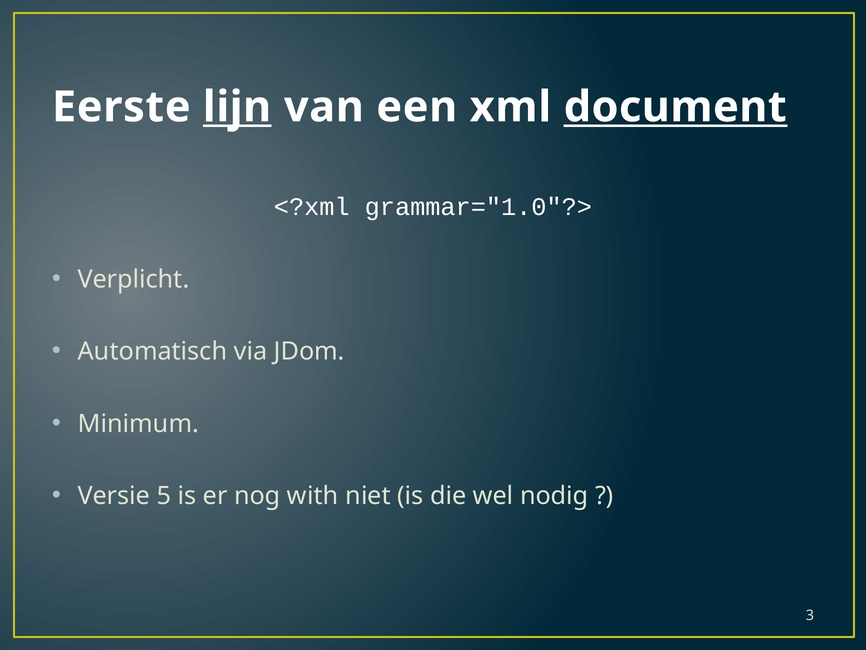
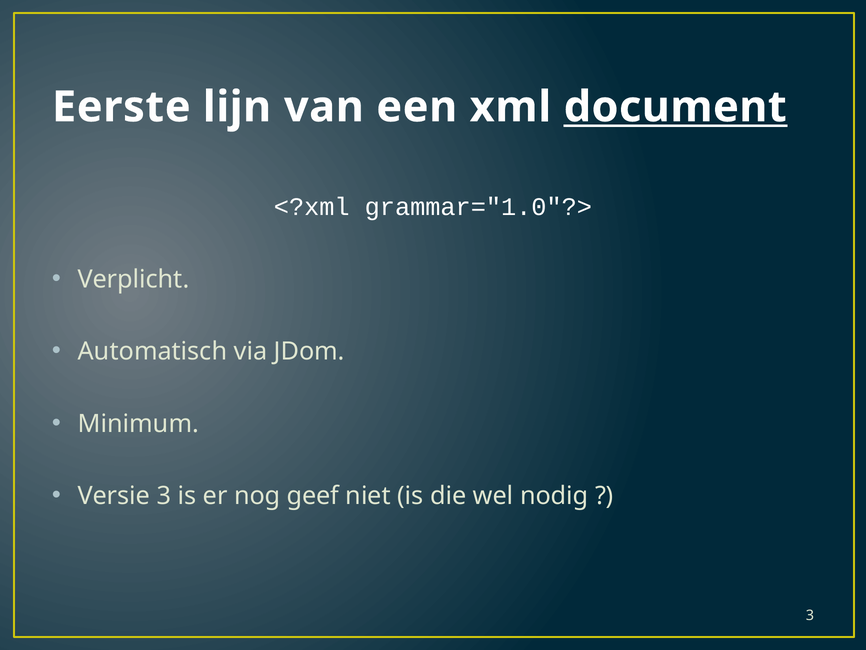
lijn underline: present -> none
Versie 5: 5 -> 3
with: with -> geef
